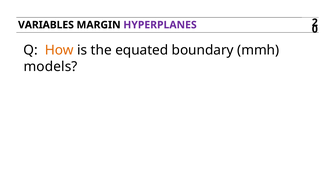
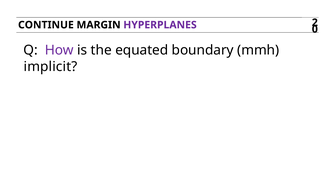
VARIABLES: VARIABLES -> CONTINUE
How colour: orange -> purple
models: models -> implicit
